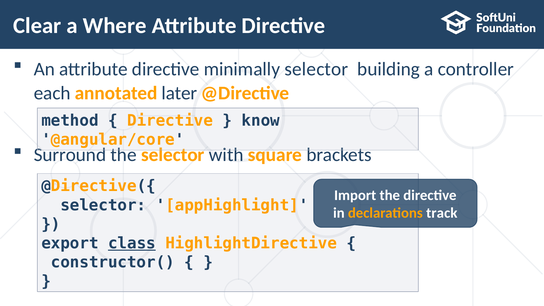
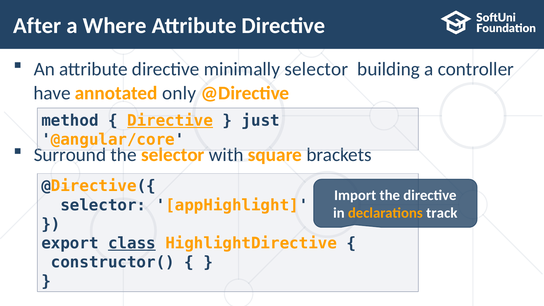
Clear: Clear -> After
each: each -> have
later: later -> only
Directive at (170, 121) underline: none -> present
know: know -> just
